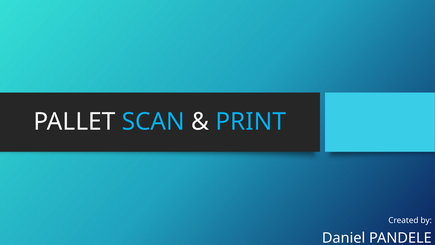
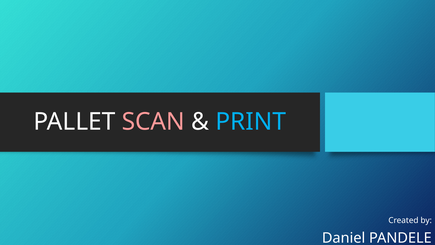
SCAN colour: light blue -> pink
